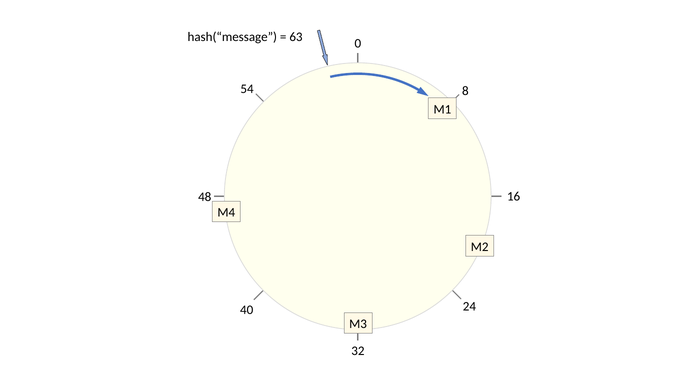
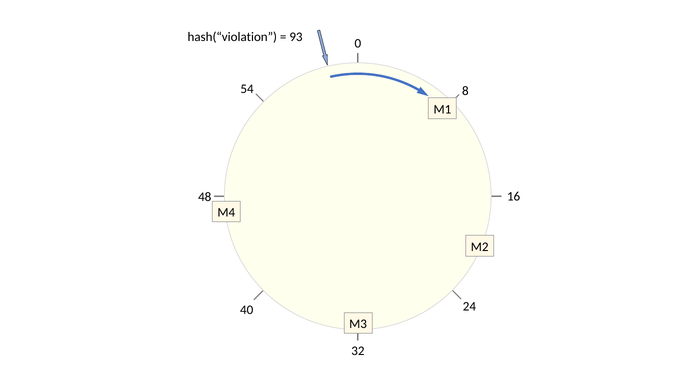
hash(“message: hash(“message -> hash(“violation
63: 63 -> 93
